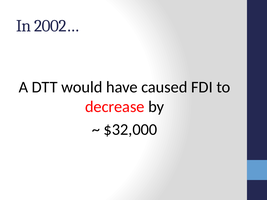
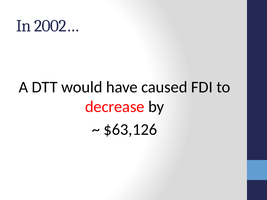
$32,000: $32,000 -> $63,126
